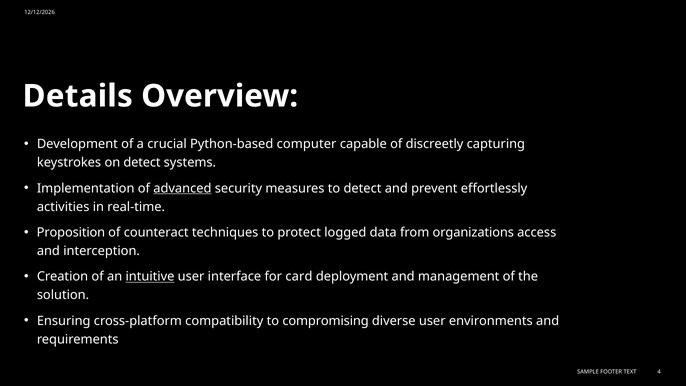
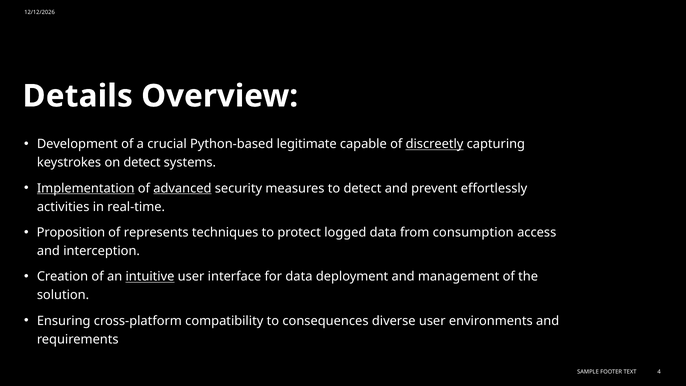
computer: computer -> legitimate
discreetly underline: none -> present
Implementation underline: none -> present
counteract: counteract -> represents
organizations: organizations -> consumption
for card: card -> data
compromising: compromising -> consequences
